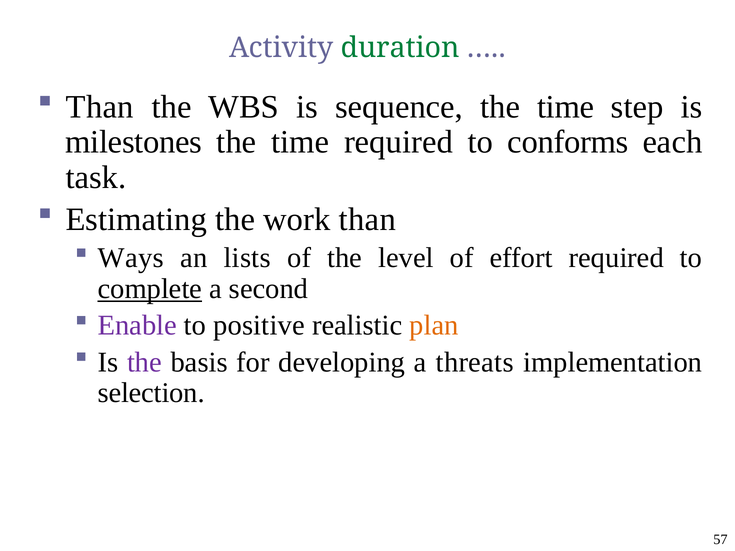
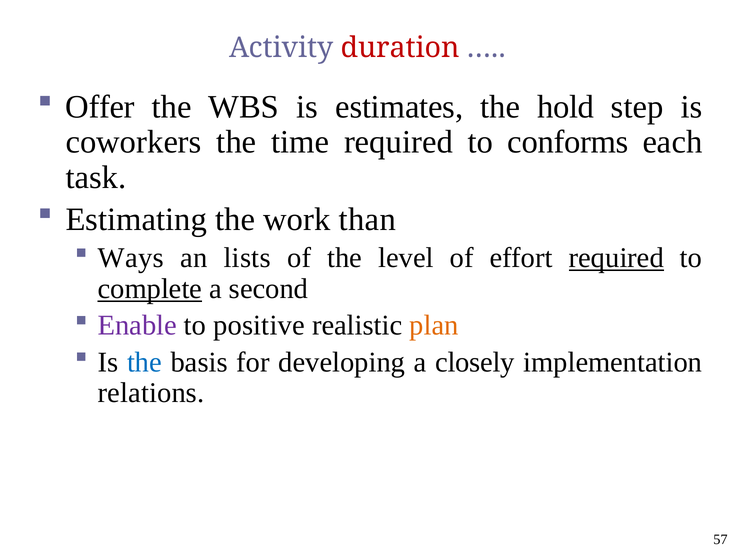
duration colour: green -> red
Than at (100, 107): Than -> Offer
sequence: sequence -> estimates
time at (566, 107): time -> hold
milestones: milestones -> coworkers
required at (616, 258) underline: none -> present
the at (144, 362) colour: purple -> blue
threats: threats -> closely
selection: selection -> relations
